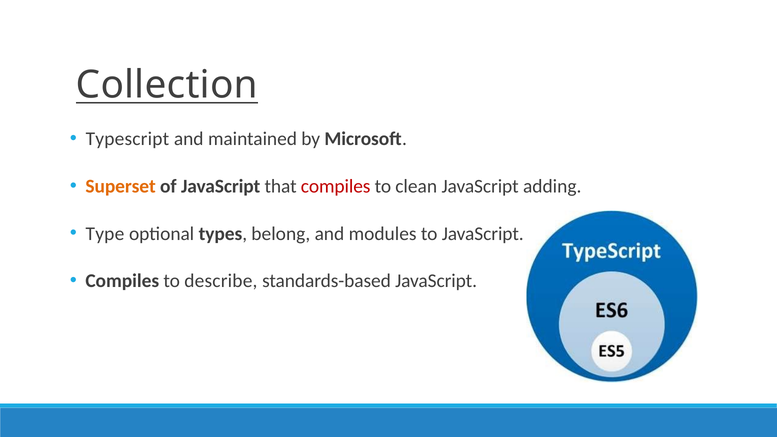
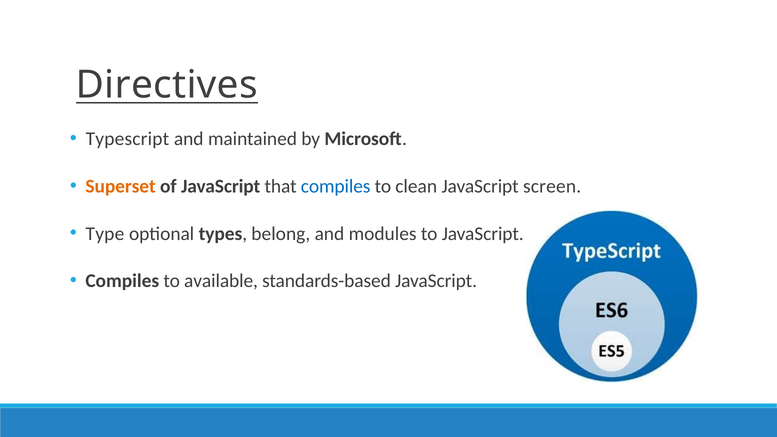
Collection: Collection -> Directives
compiles at (336, 186) colour: red -> blue
adding: adding -> screen
describe: describe -> available
